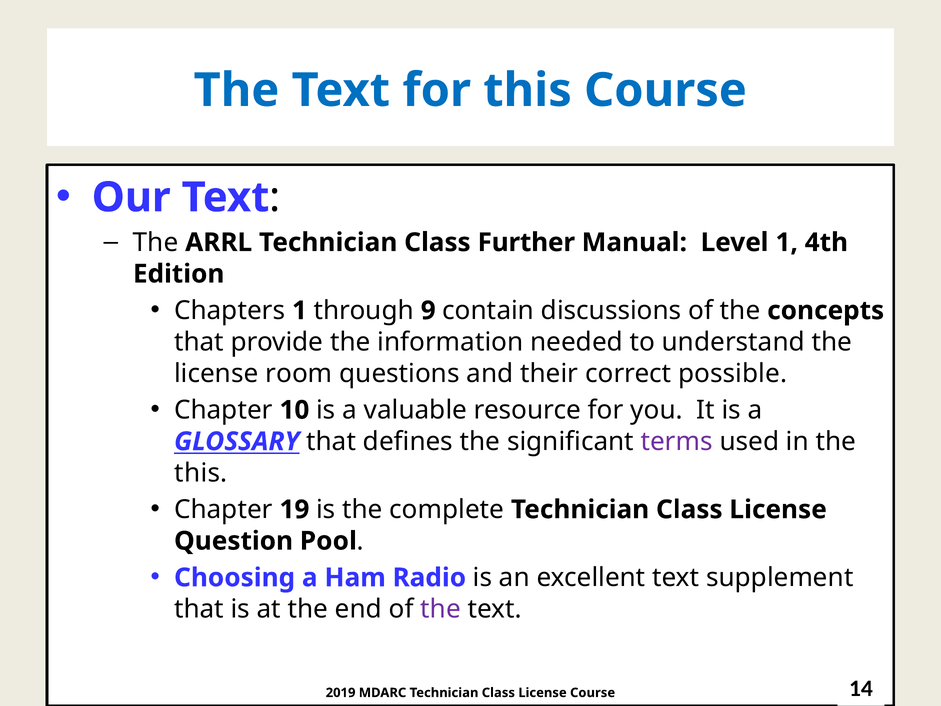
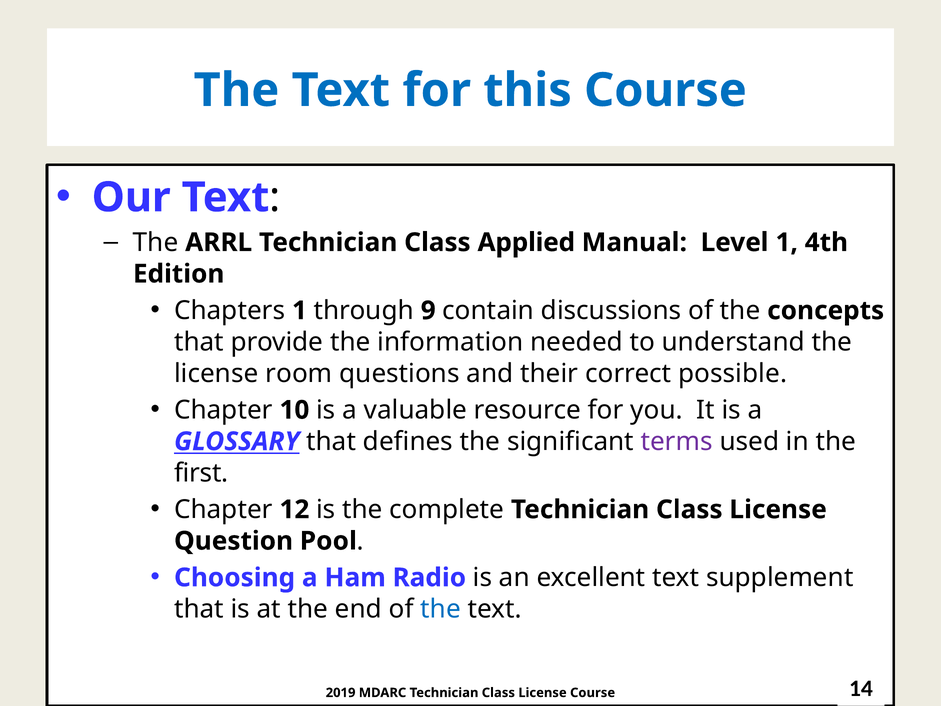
Further: Further -> Applied
this at (201, 473): this -> first
19: 19 -> 12
the at (441, 609) colour: purple -> blue
